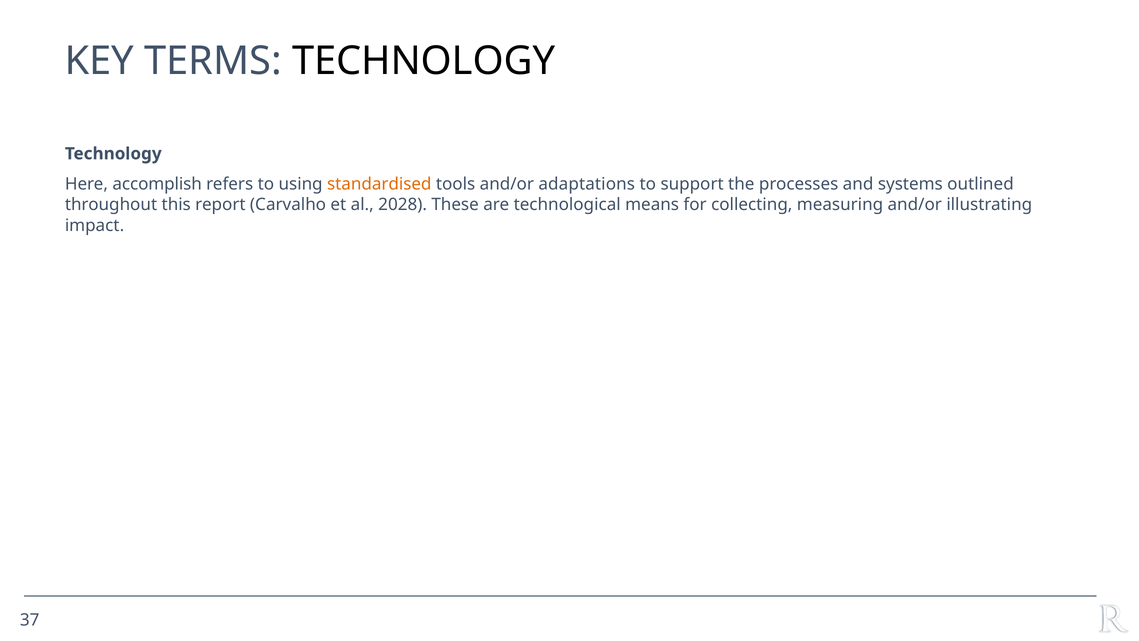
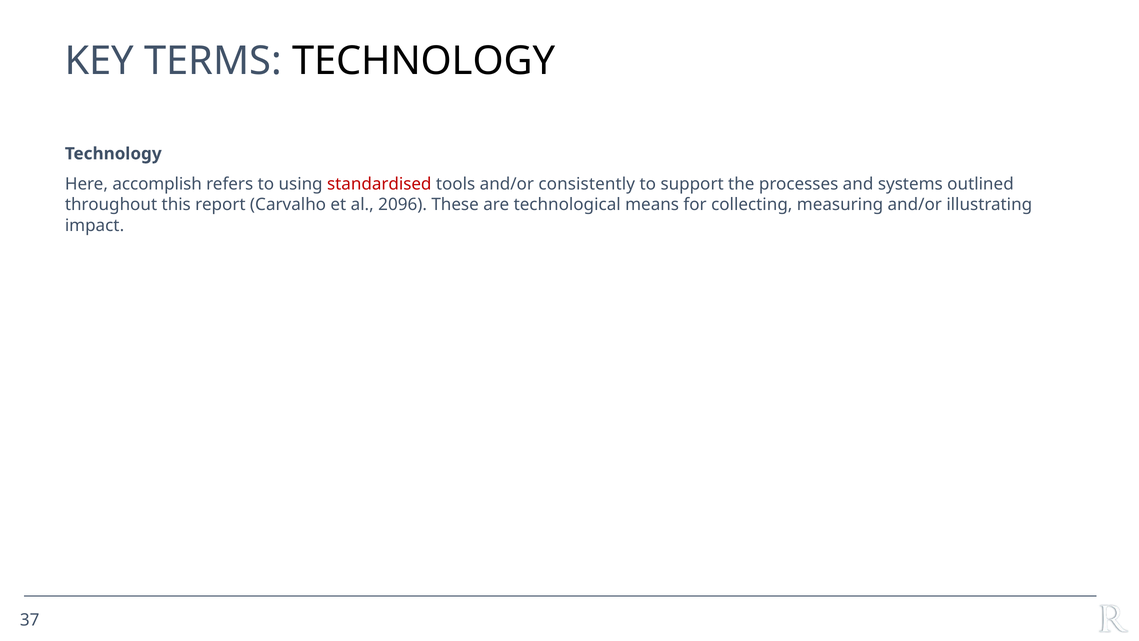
standardised colour: orange -> red
adaptations: adaptations -> consistently
2028: 2028 -> 2096
